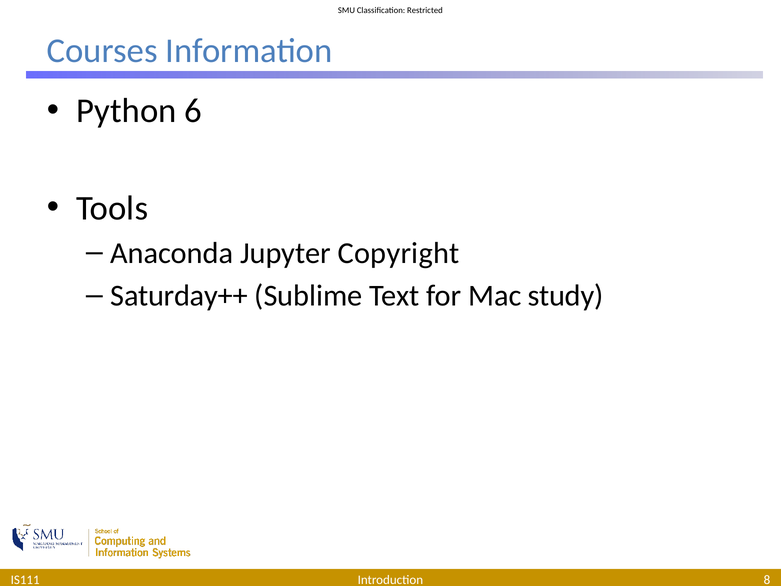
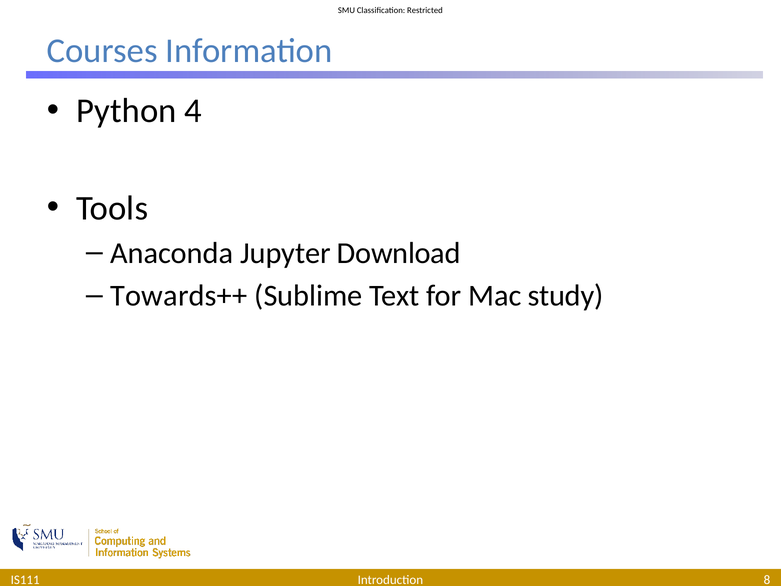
6: 6 -> 4
Copyright: Copyright -> Download
Saturday++: Saturday++ -> Towards++
